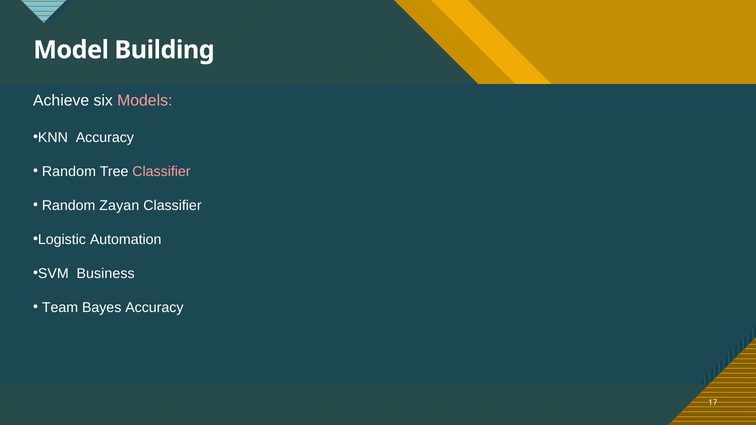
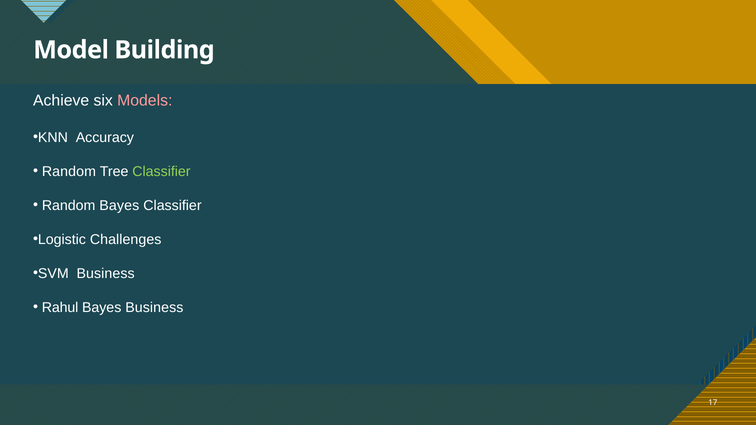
Classifier at (161, 172) colour: pink -> light green
Random Zayan: Zayan -> Bayes
Automation: Automation -> Challenges
Team: Team -> Rahul
Bayes Accuracy: Accuracy -> Business
